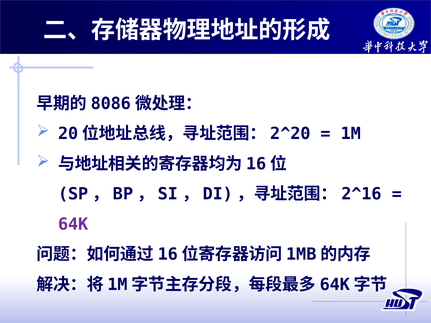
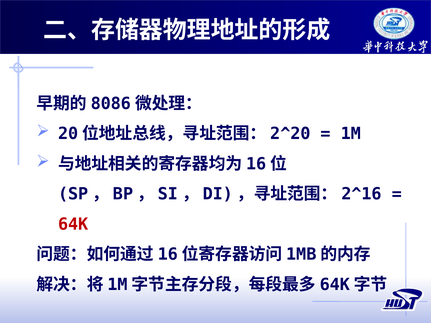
64K colour: purple -> red
